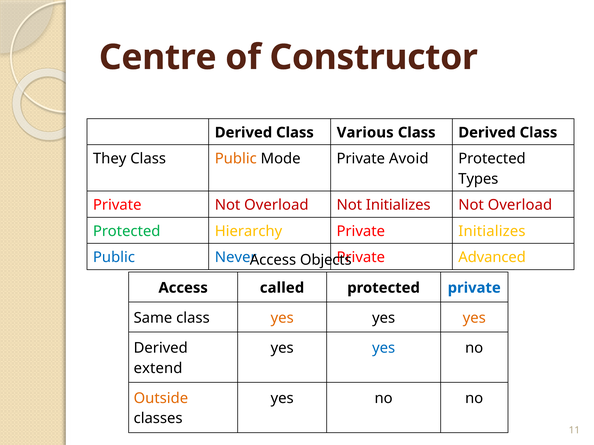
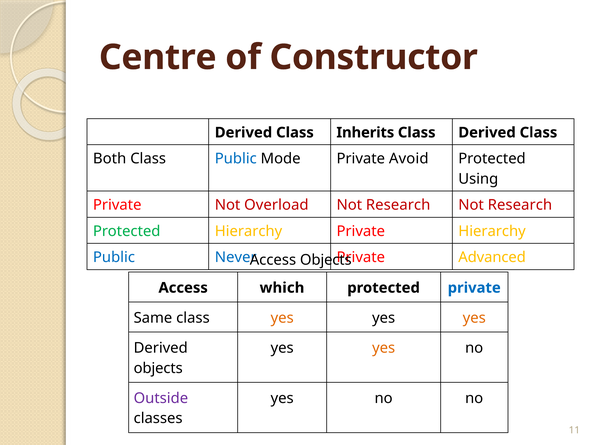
Various: Various -> Inherits
They: They -> Both
Public at (236, 159) colour: orange -> blue
Types: Types -> Using
Initializes at (398, 205): Initializes -> Research
Overload at (520, 205): Overload -> Research
Private Initializes: Initializes -> Hierarchy
called: called -> which
yes at (384, 348) colour: blue -> orange
extend at (158, 369): extend -> objects
Outside colour: orange -> purple
